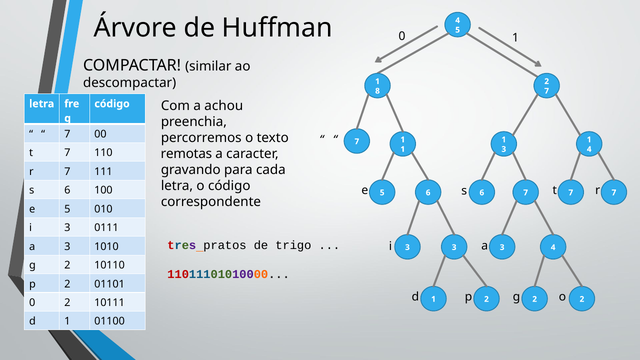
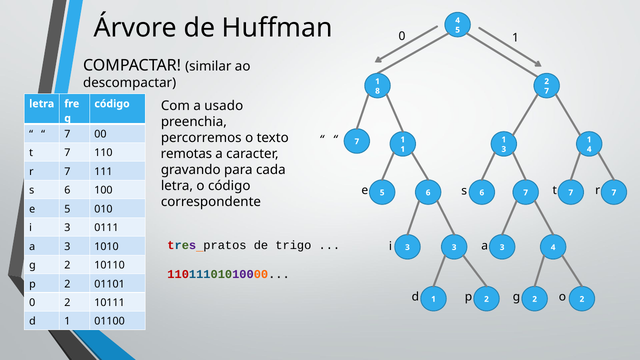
achou: achou -> usado
